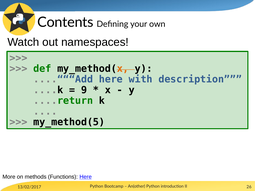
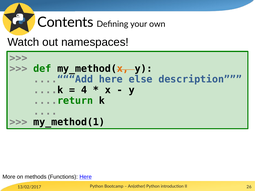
with: with -> else
9: 9 -> 4
my_method(5: my_method(5 -> my_method(1
